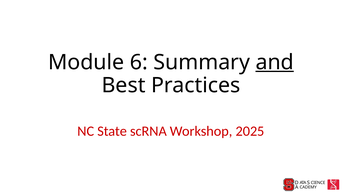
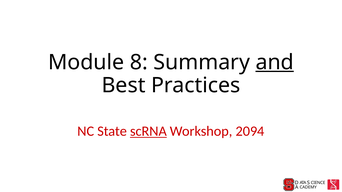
6: 6 -> 8
scRNA underline: none -> present
2025: 2025 -> 2094
